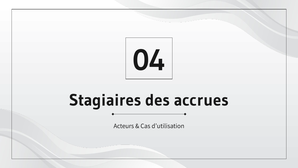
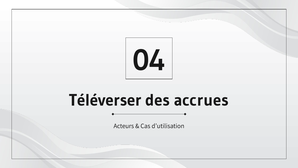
Stagiaires: Stagiaires -> Téléverser
